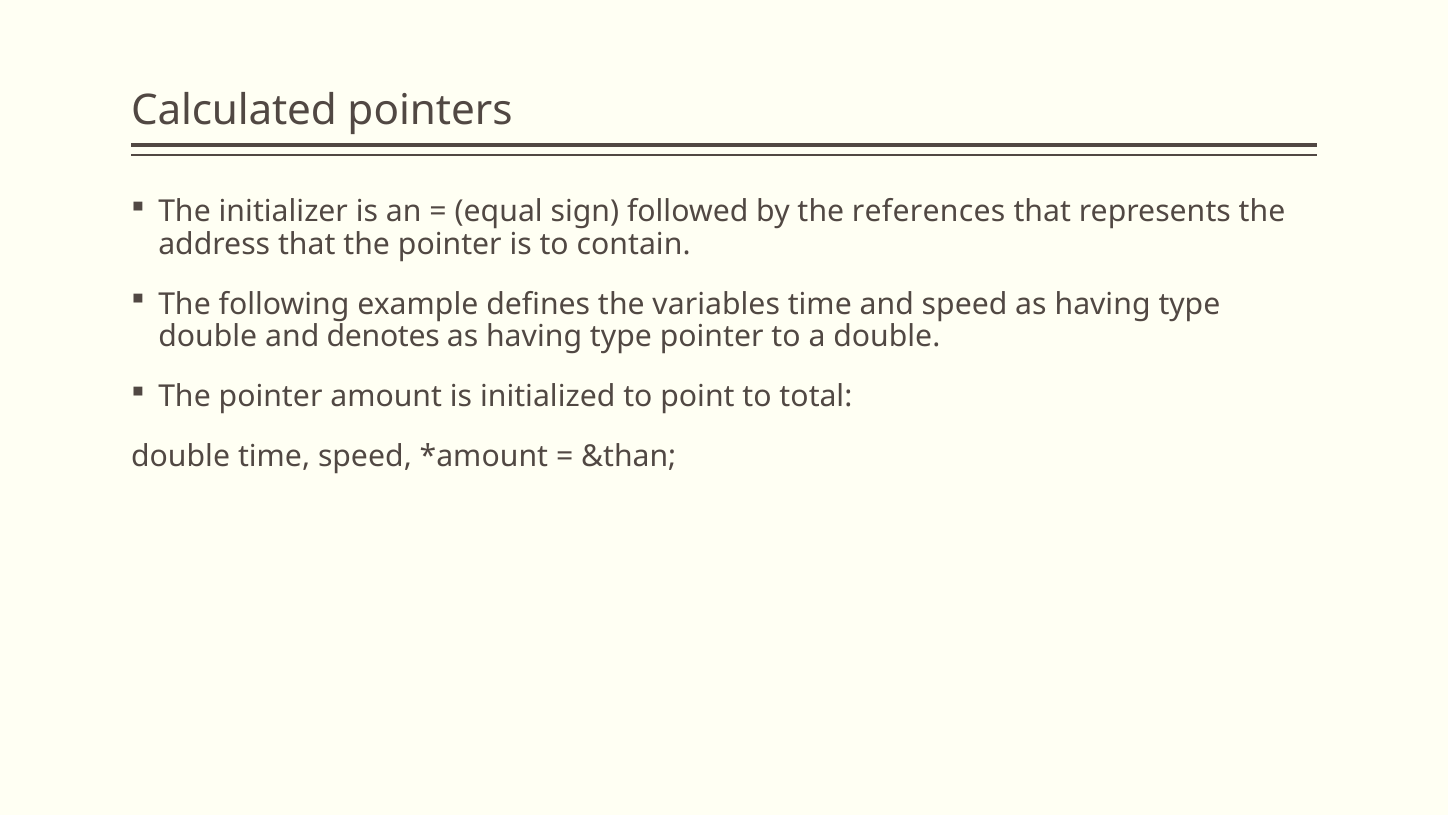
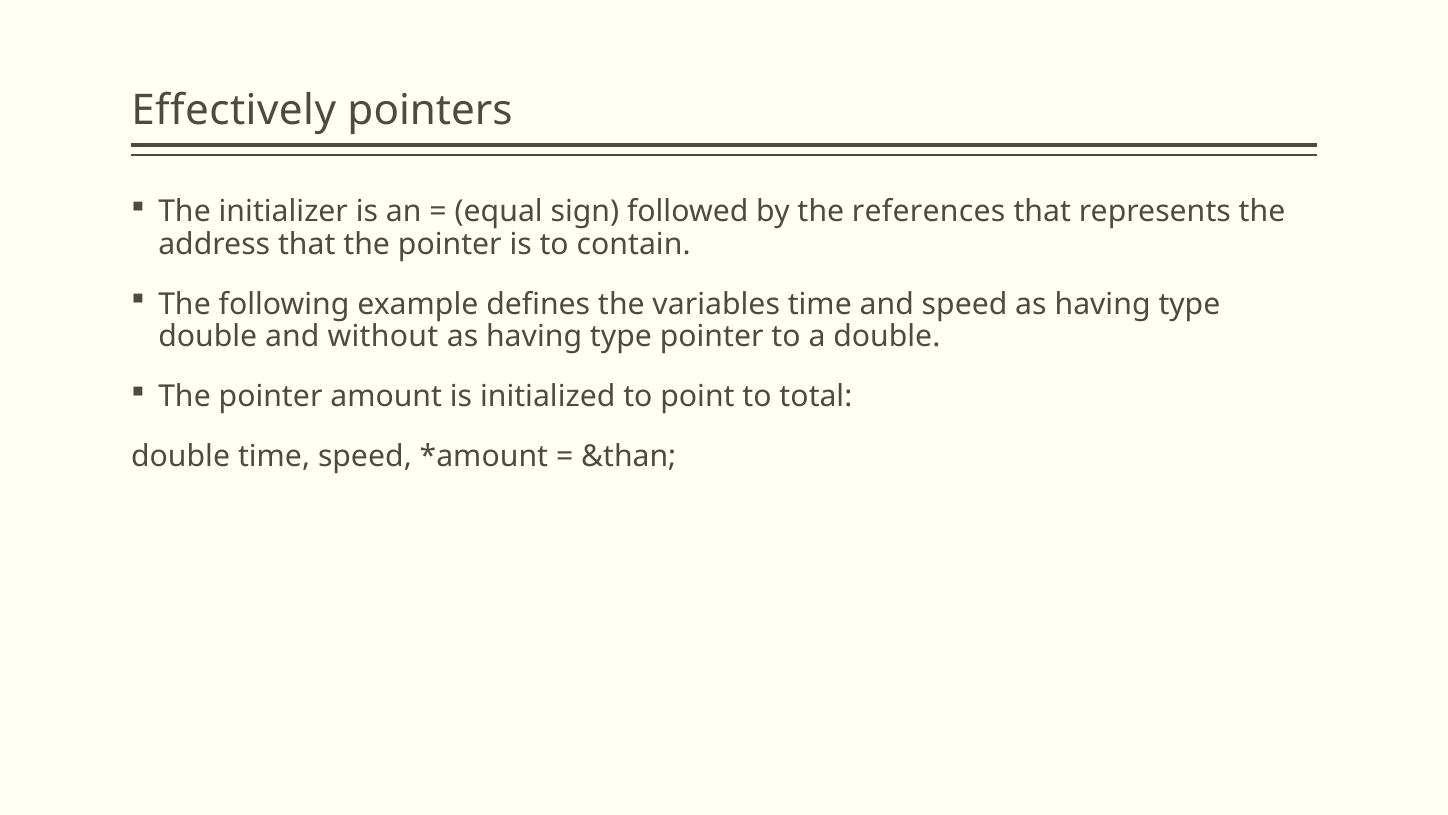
Calculated: Calculated -> Effectively
denotes: denotes -> without
